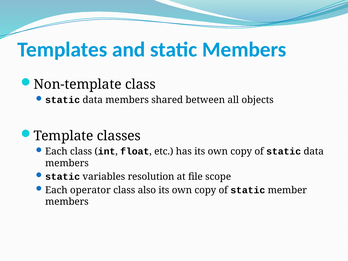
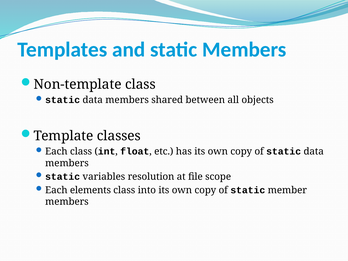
operator: operator -> elements
also: also -> into
